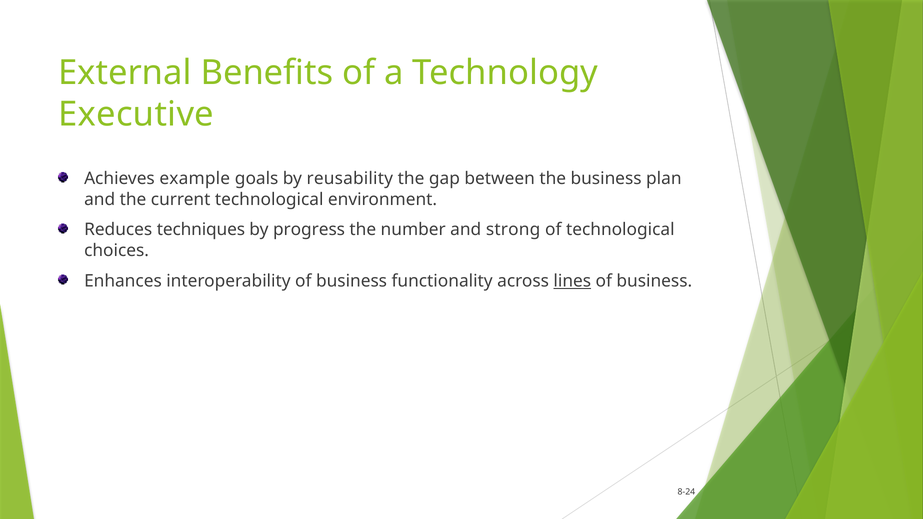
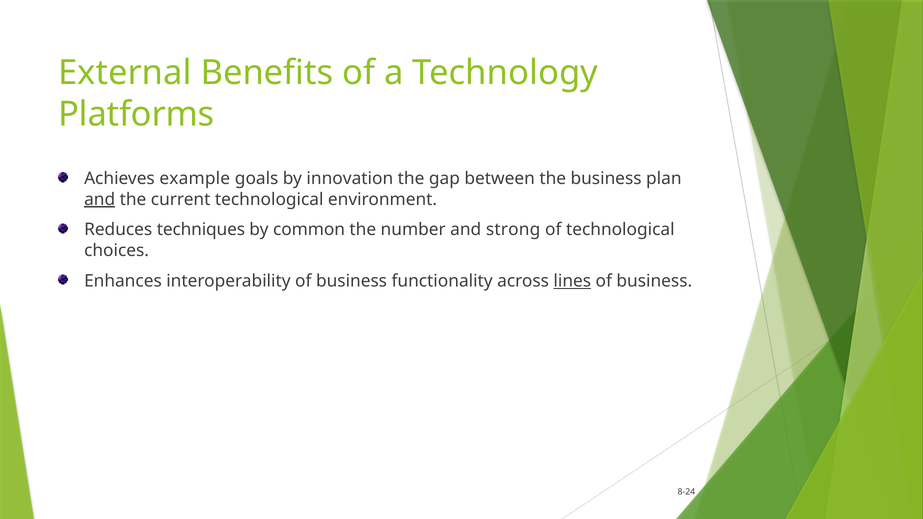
Executive: Executive -> Platforms
reusability: reusability -> innovation
and at (100, 199) underline: none -> present
progress: progress -> common
